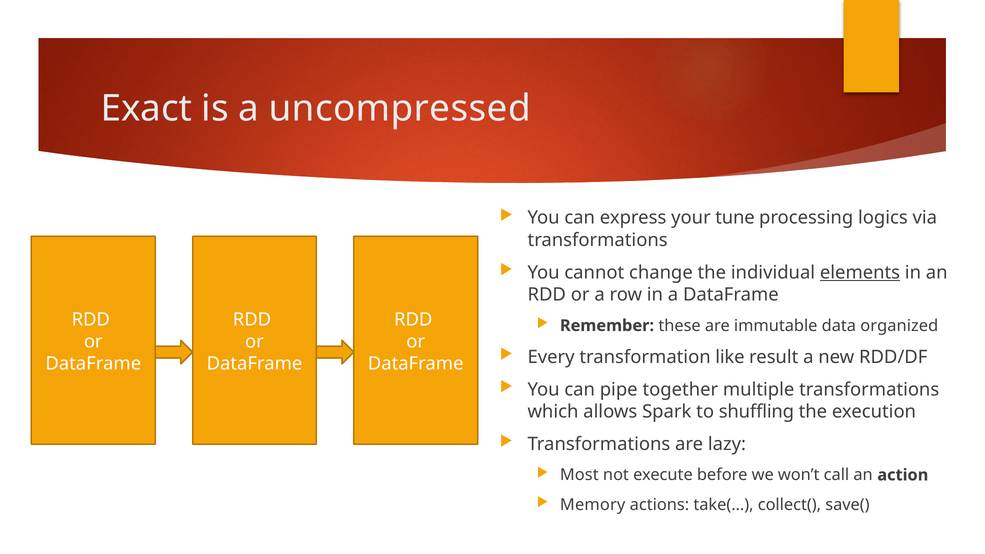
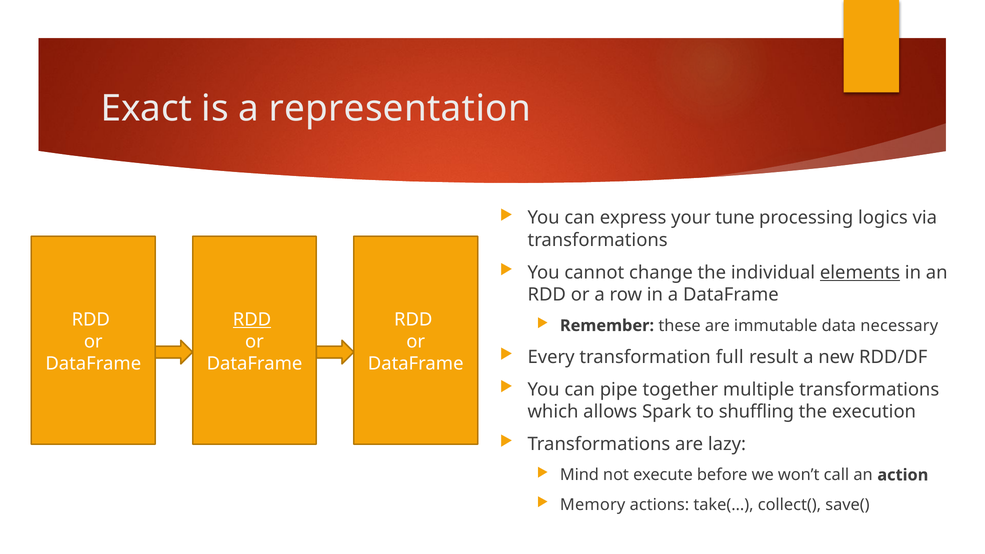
uncompressed: uncompressed -> representation
RDD at (252, 319) underline: none -> present
organized: organized -> necessary
like: like -> full
Most: Most -> Mind
